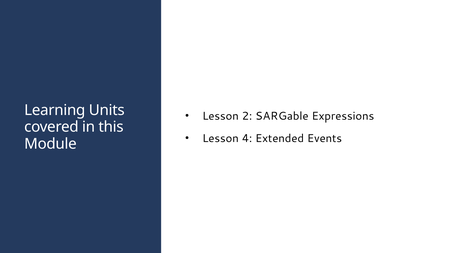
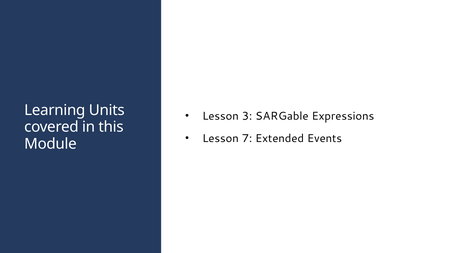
2: 2 -> 3
4: 4 -> 7
